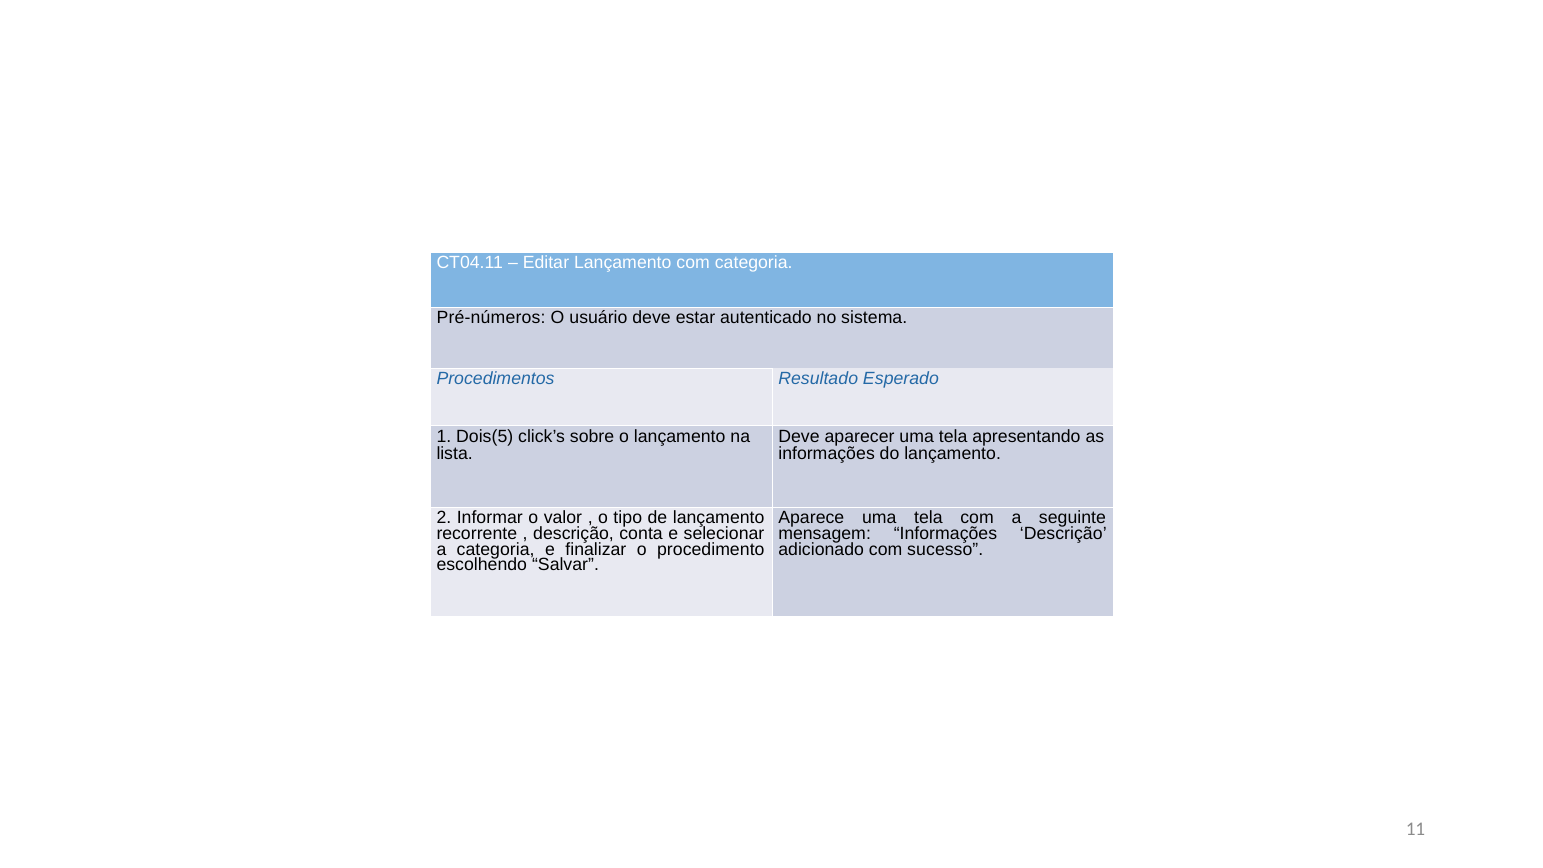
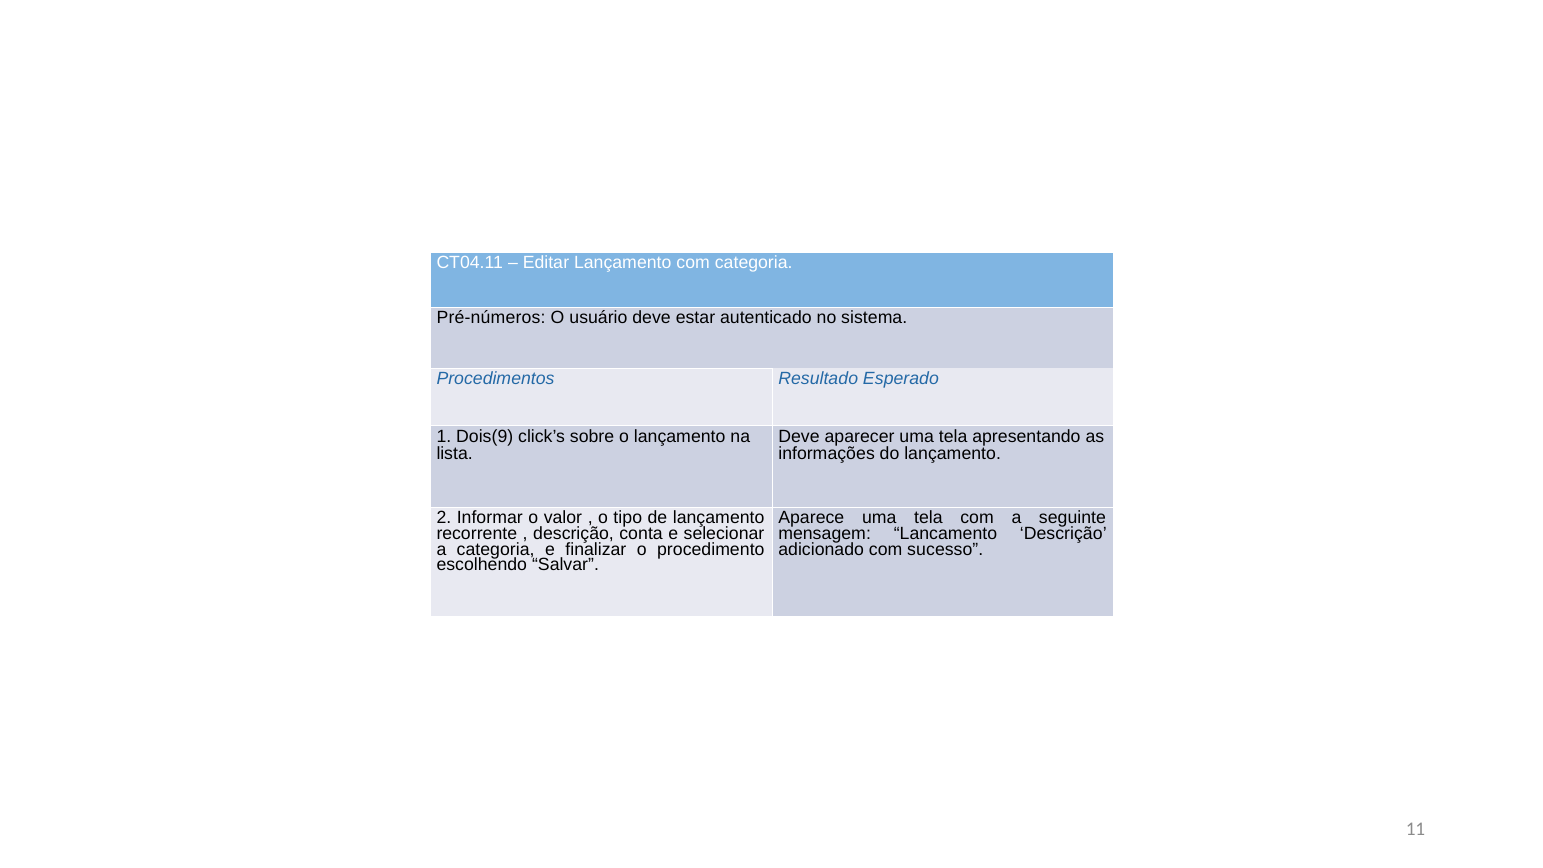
Dois(5: Dois(5 -> Dois(9
mensagem Informações: Informações -> Lancamento
